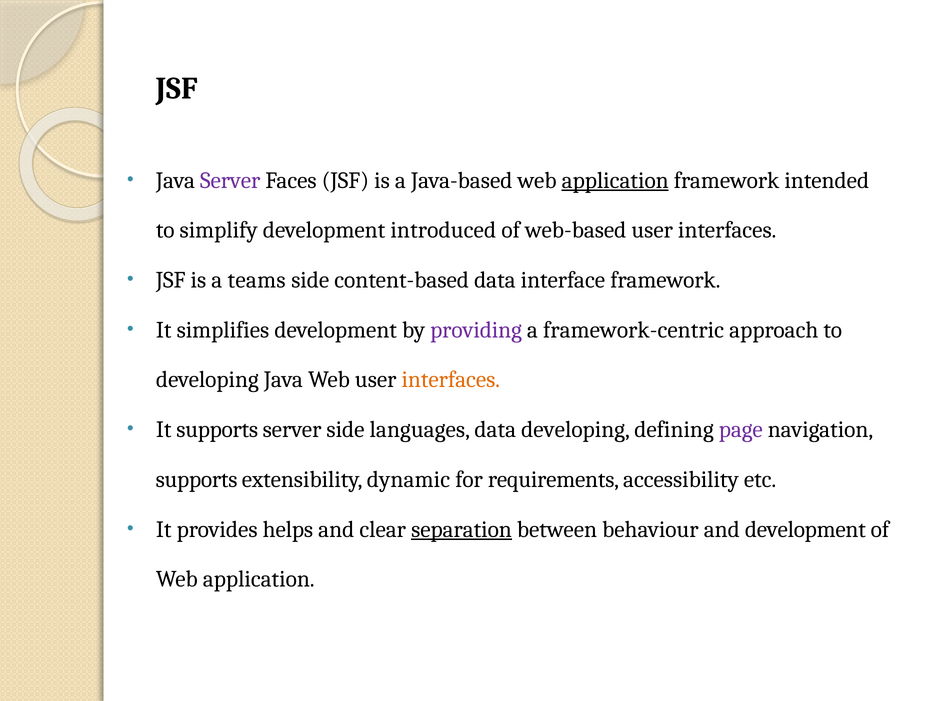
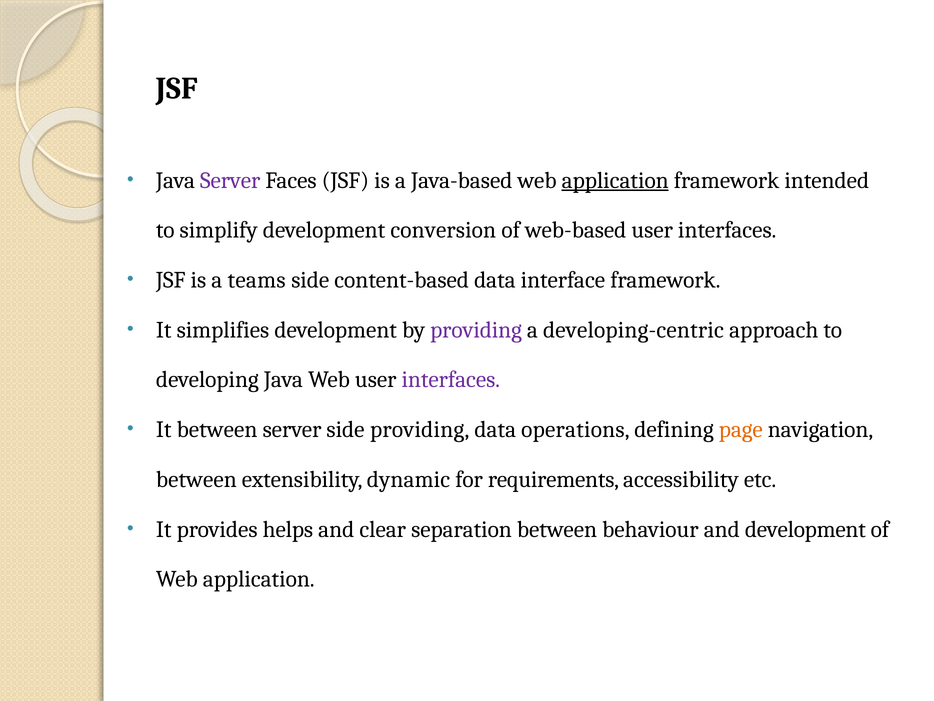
introduced: introduced -> conversion
framework-centric: framework-centric -> developing-centric
interfaces at (451, 379) colour: orange -> purple
It supports: supports -> between
side languages: languages -> providing
data developing: developing -> operations
page colour: purple -> orange
supports at (197, 479): supports -> between
separation underline: present -> none
